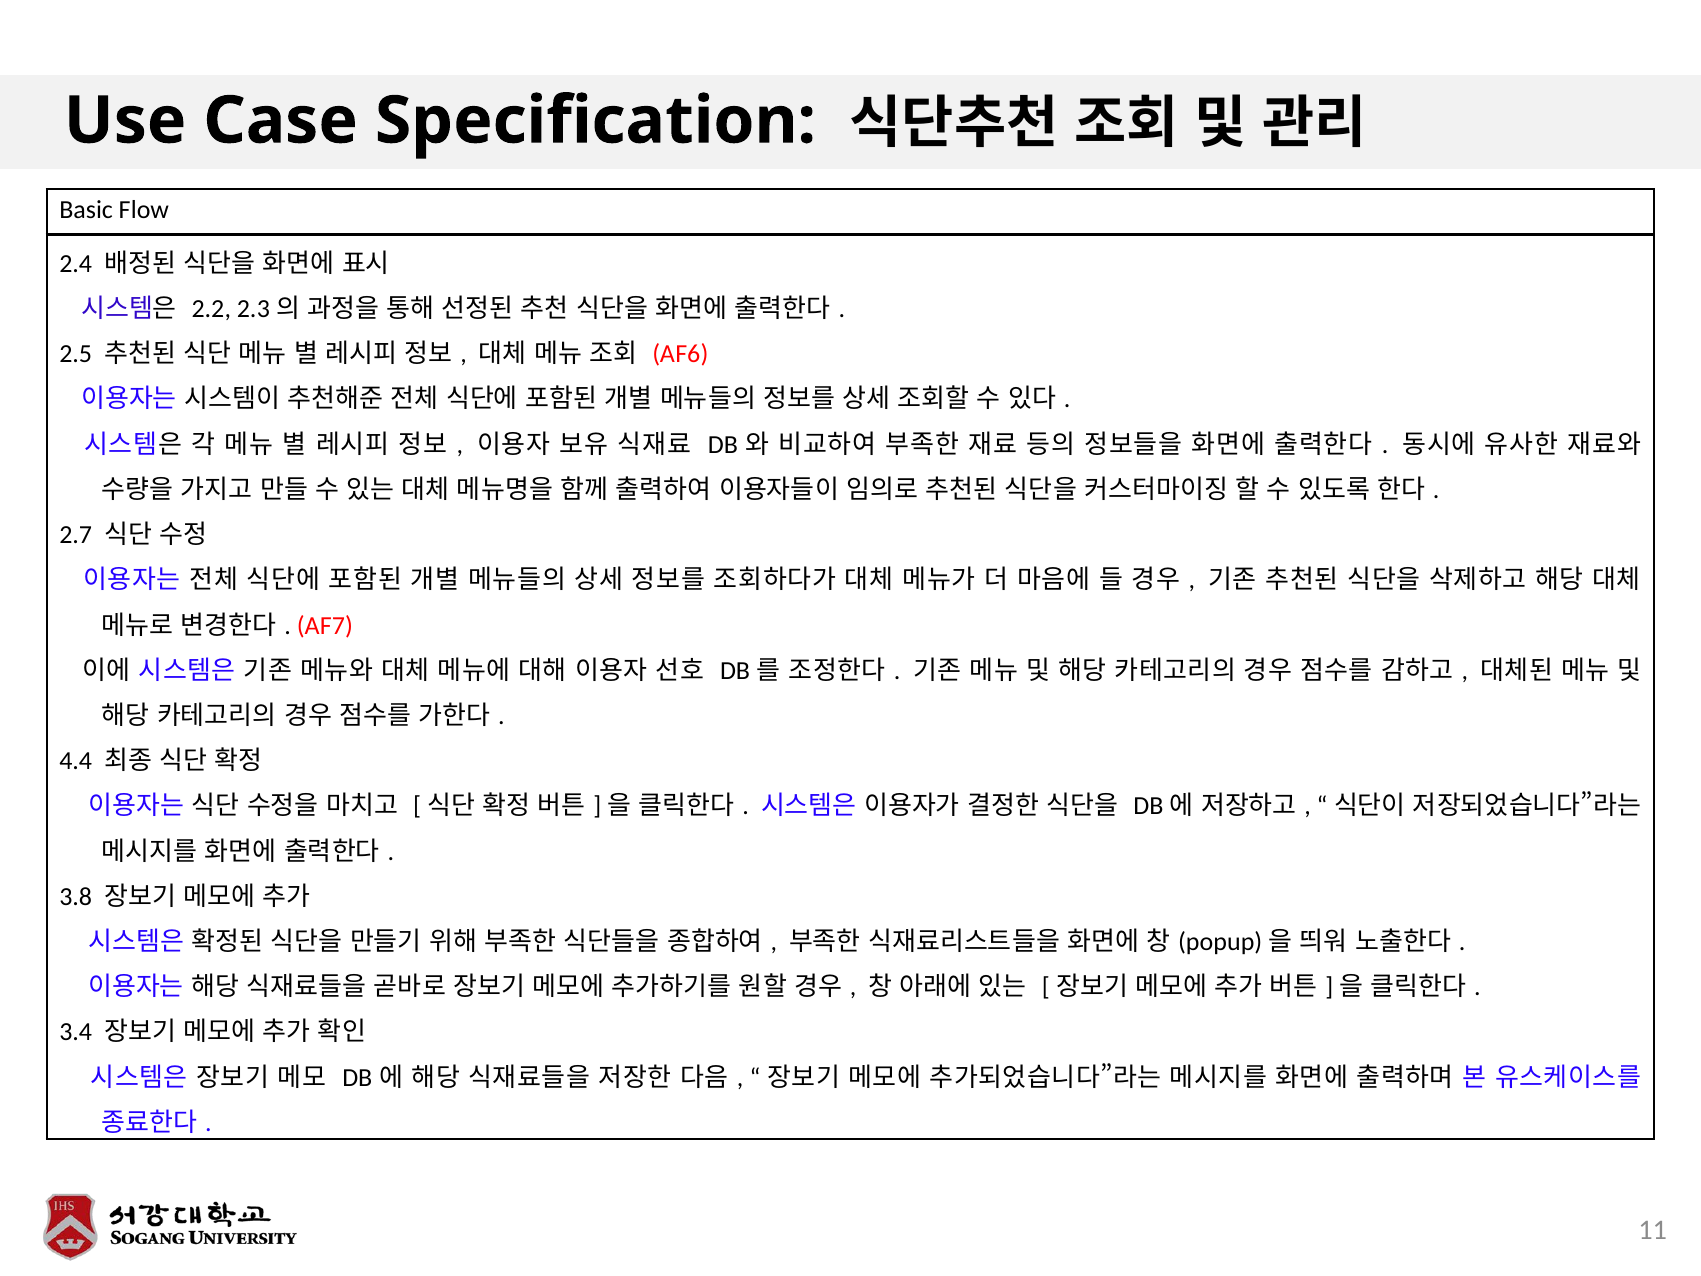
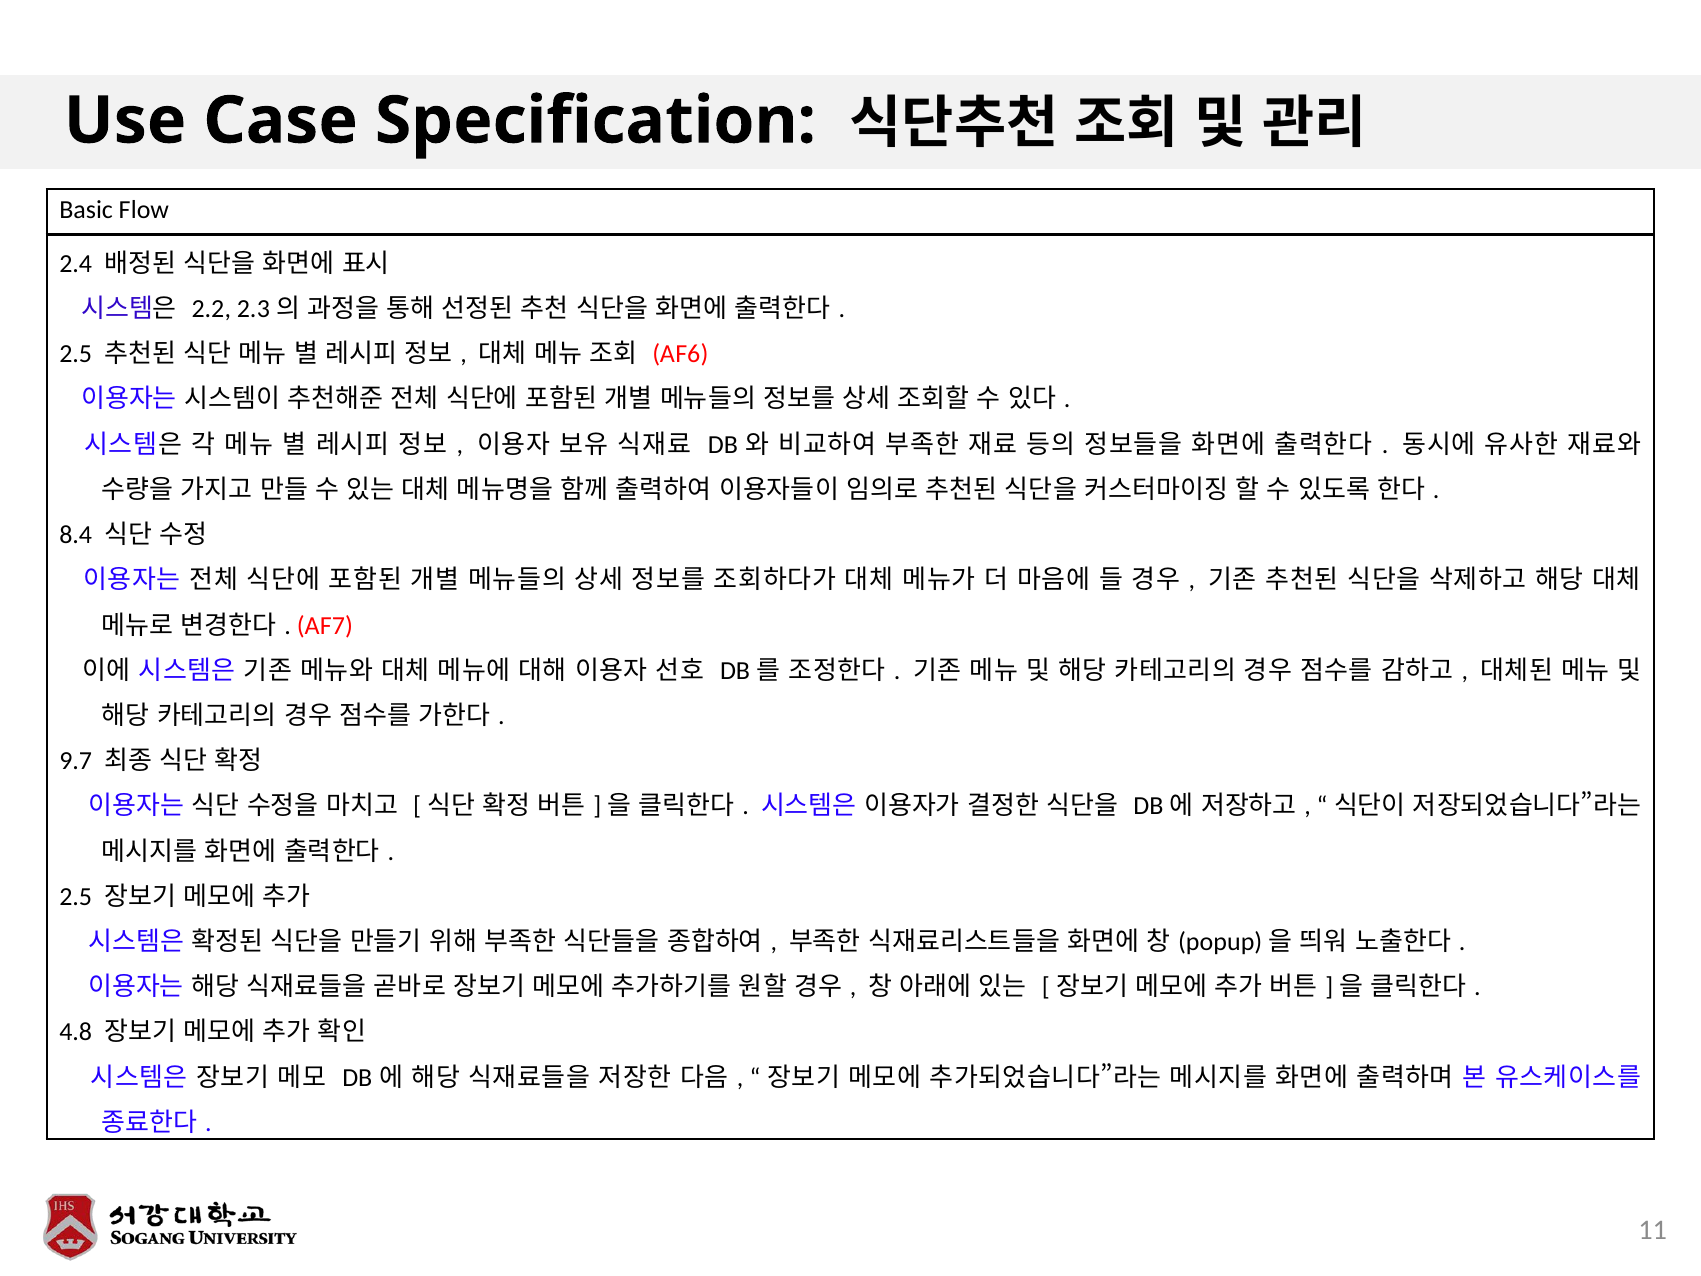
2.7: 2.7 -> 8.4
4.4: 4.4 -> 9.7
3.8 at (76, 897): 3.8 -> 2.5
3.4: 3.4 -> 4.8
